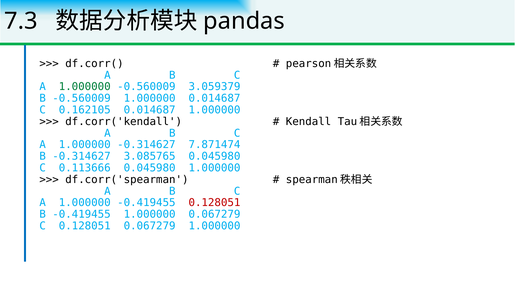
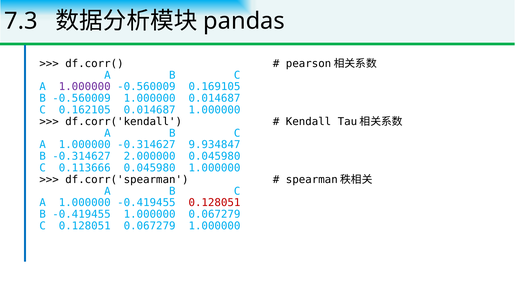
1.000000 at (85, 87) colour: green -> purple
3.059379: 3.059379 -> 0.169105
7.871474: 7.871474 -> 9.934847
3.085765: 3.085765 -> 2.000000
